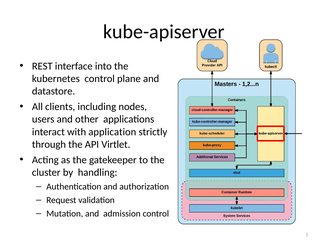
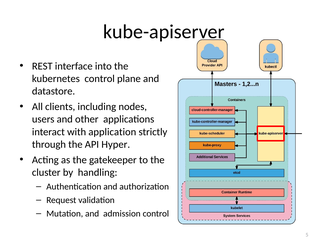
Virtlet: Virtlet -> Hyper
